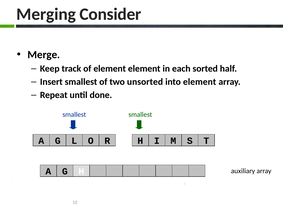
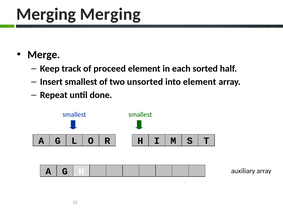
Merging Consider: Consider -> Merging
of element: element -> proceed
